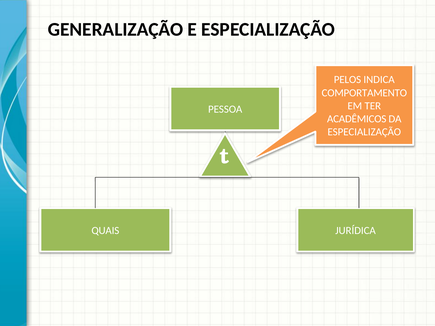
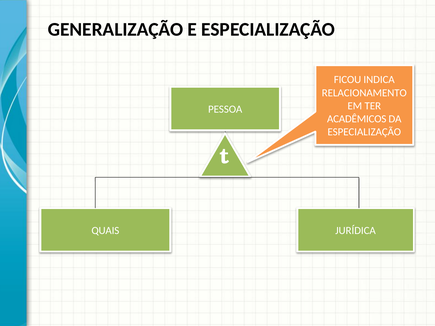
PELOS: PELOS -> FICOU
COMPORTAMENTO: COMPORTAMENTO -> RELACIONAMENTO
